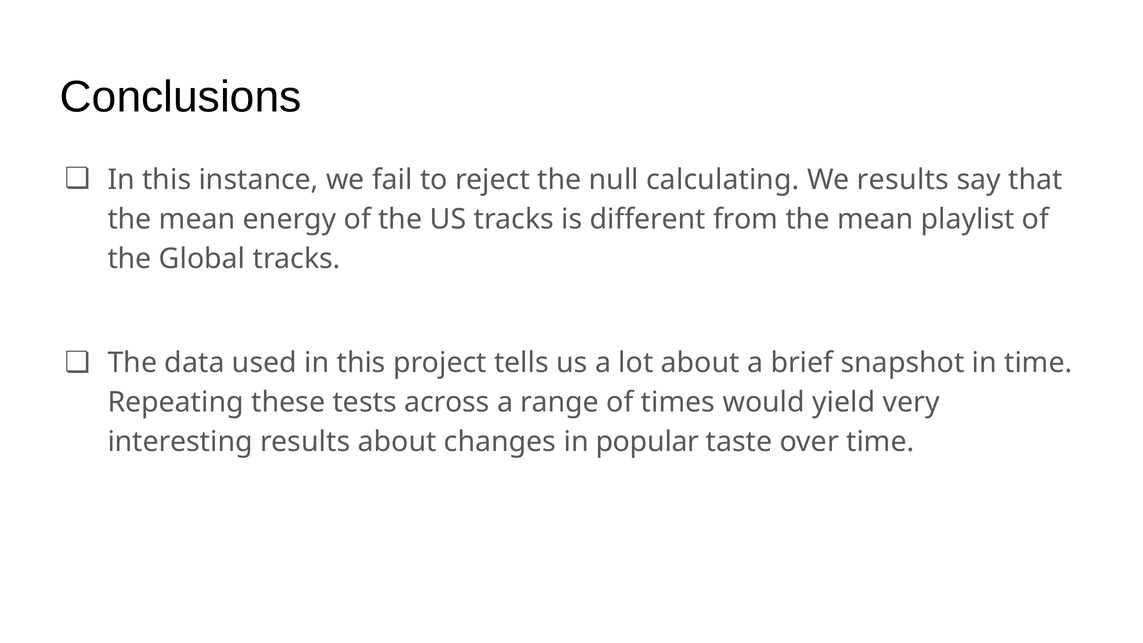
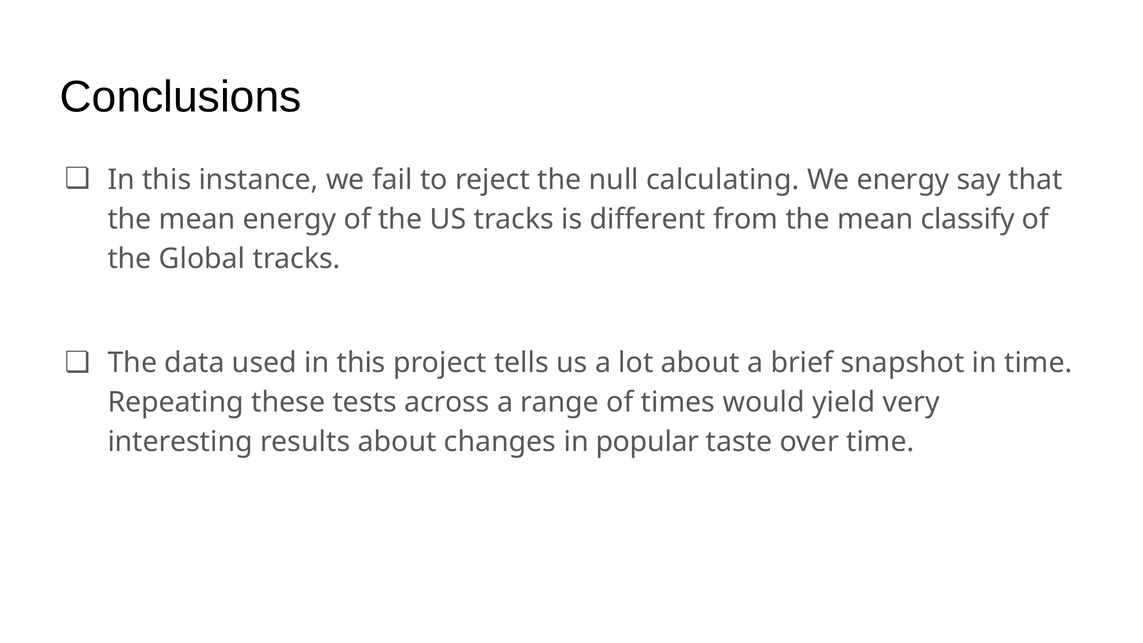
We results: results -> energy
playlist: playlist -> classify
